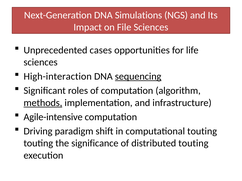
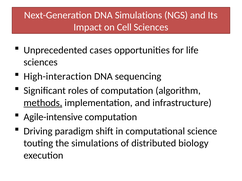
File: File -> Cell
sequencing underline: present -> none
computational touting: touting -> science
the significance: significance -> simulations
distributed touting: touting -> biology
